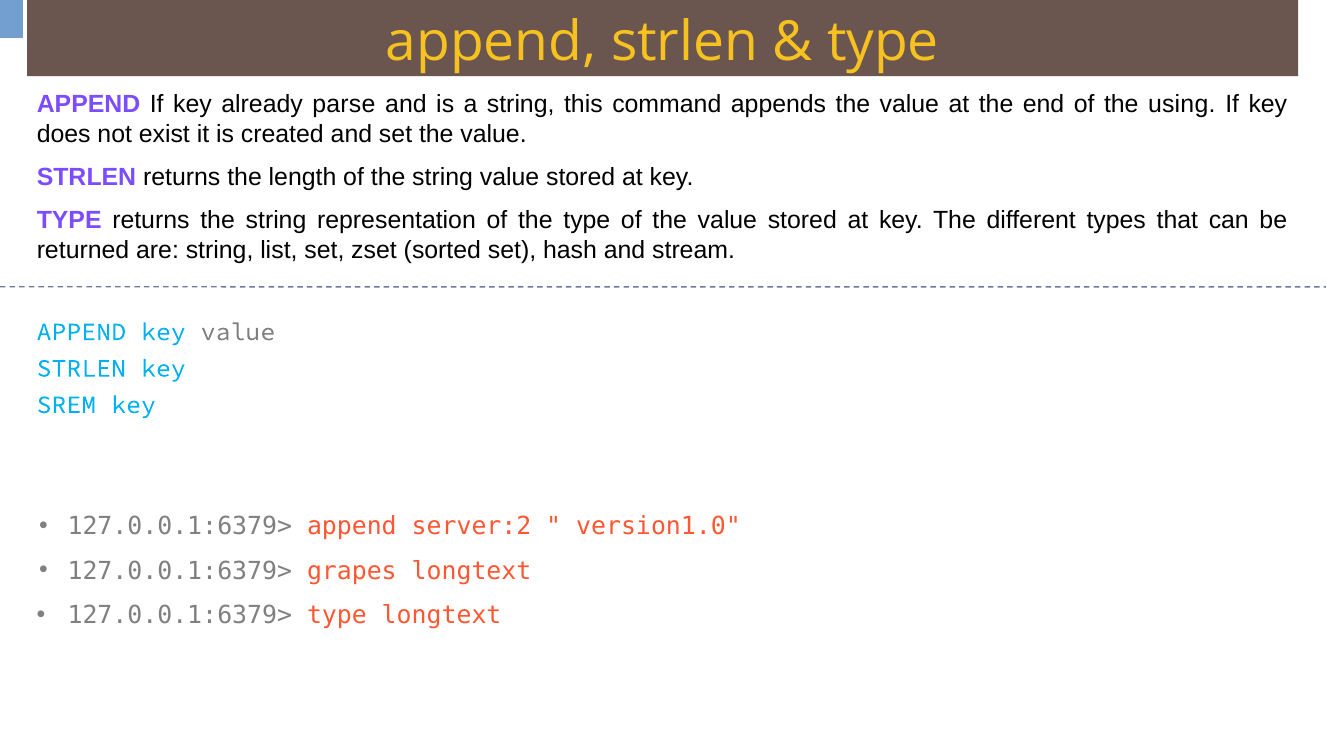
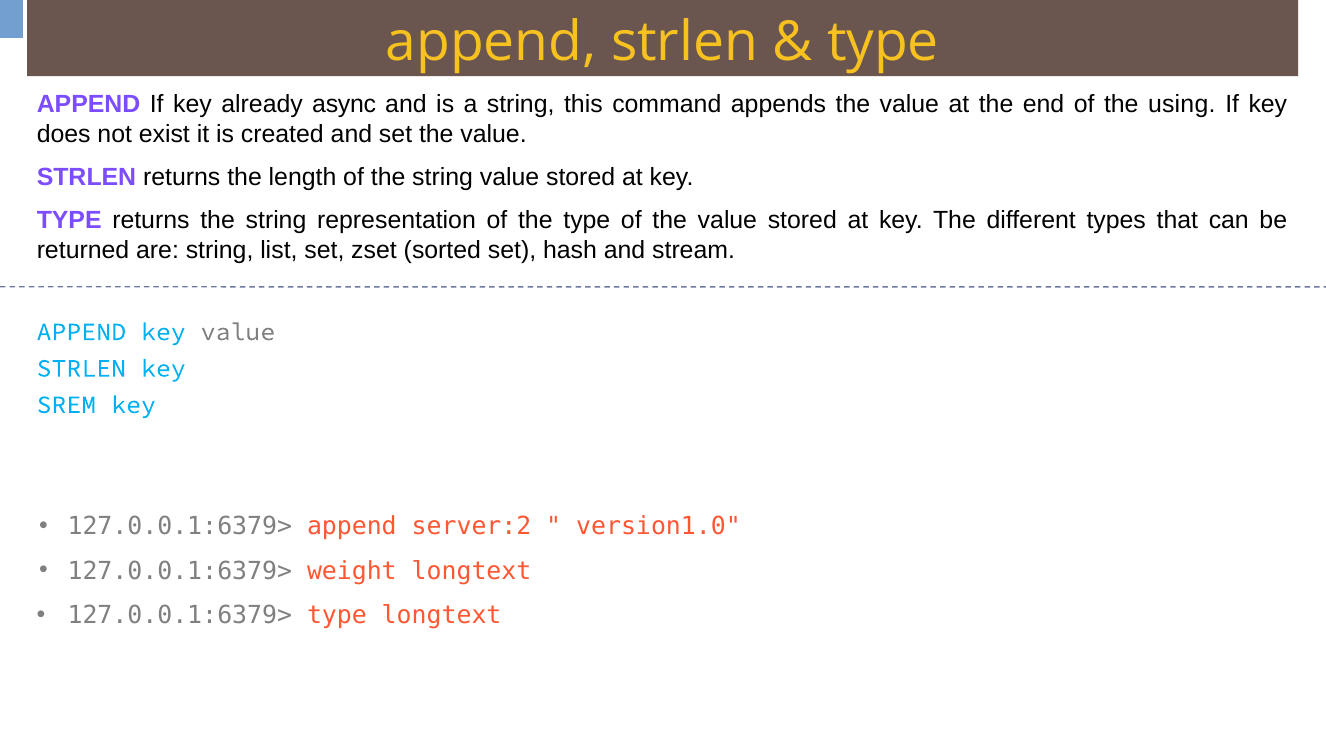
parse: parse -> async
grapes: grapes -> weight
